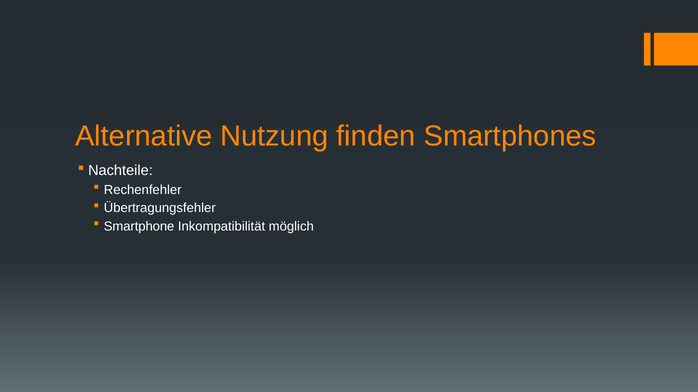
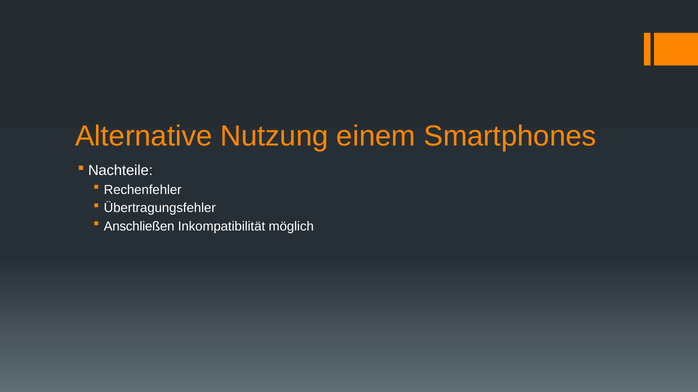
finden: finden -> einem
Smartphone: Smartphone -> Anschließen
